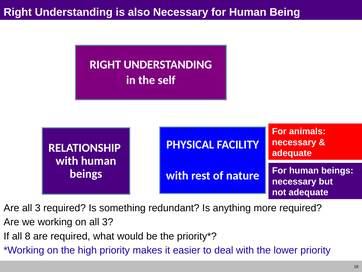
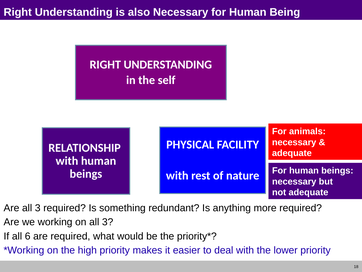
8: 8 -> 6
